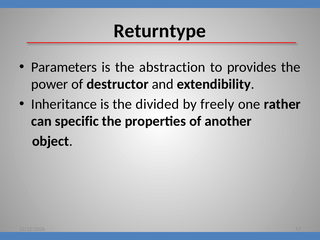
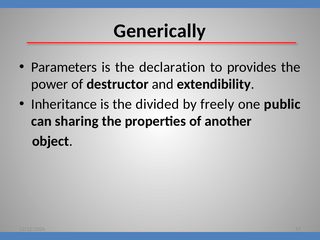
Returntype: Returntype -> Generically
abstraction: abstraction -> declaration
rather: rather -> public
specific: specific -> sharing
